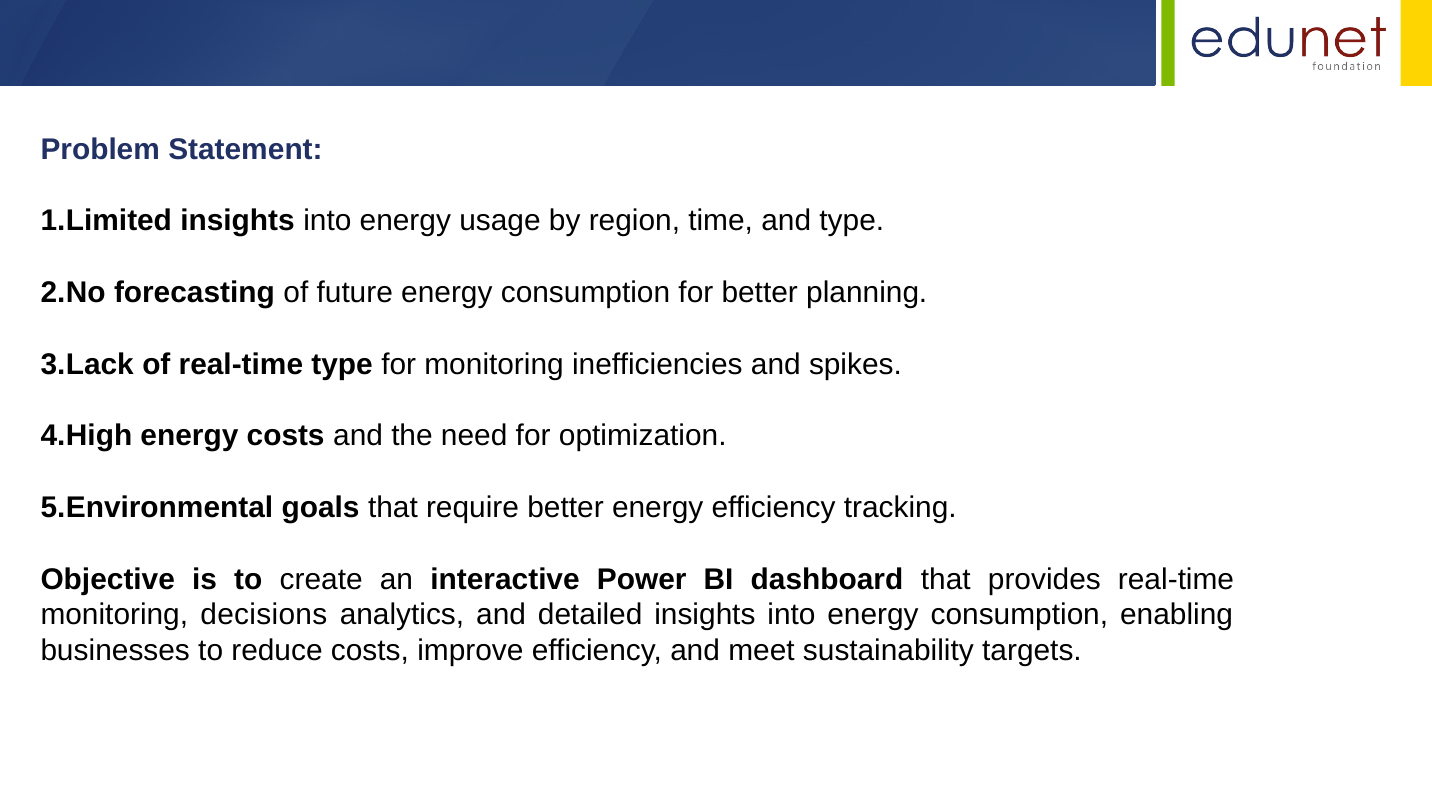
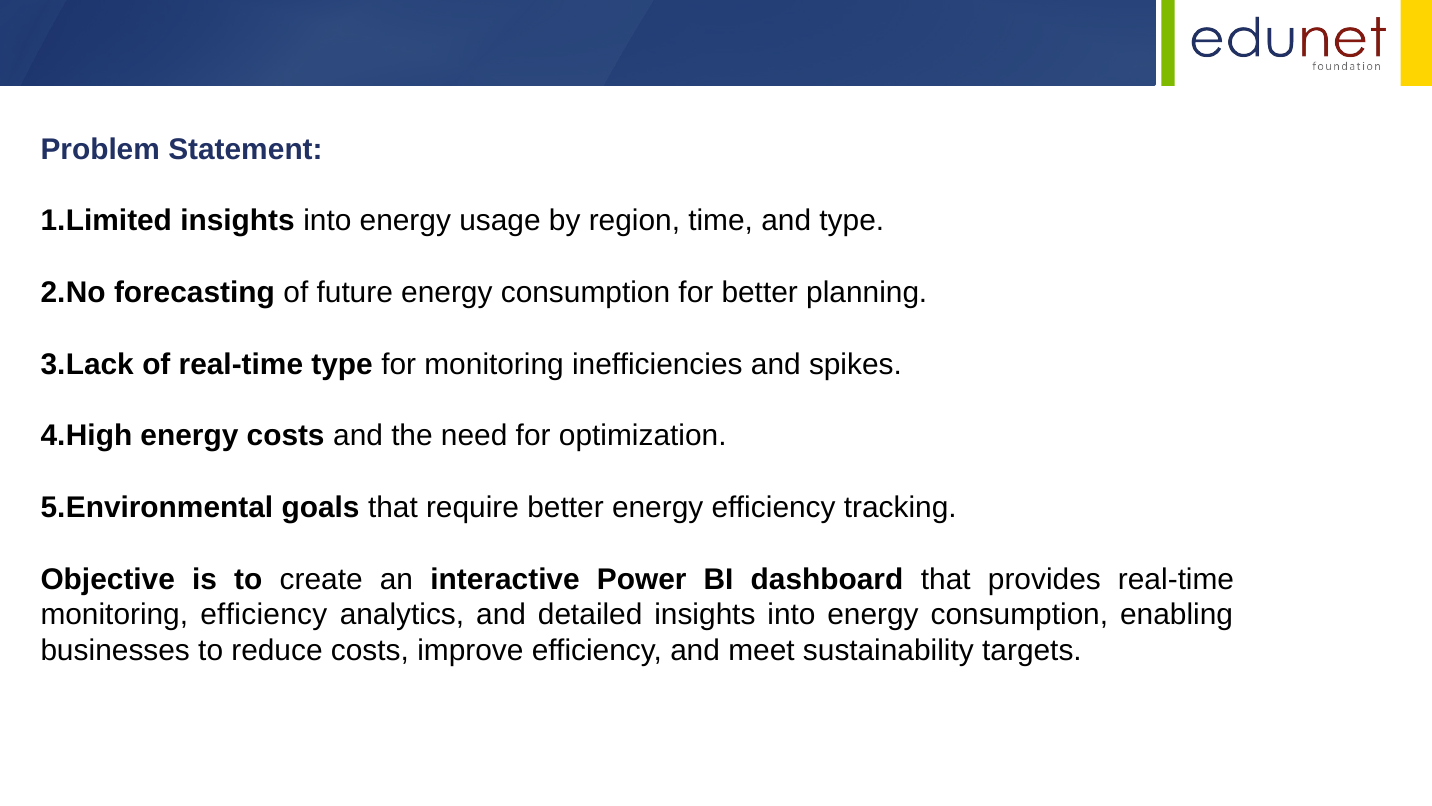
monitoring decisions: decisions -> efficiency
